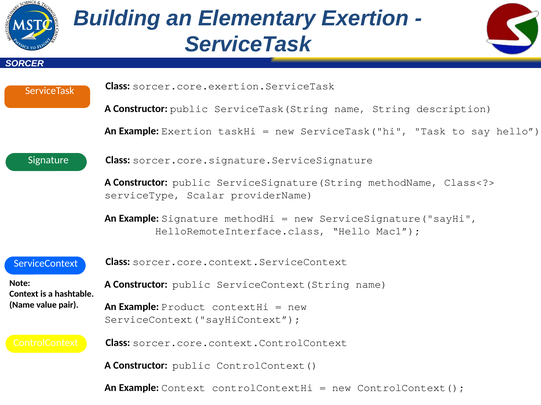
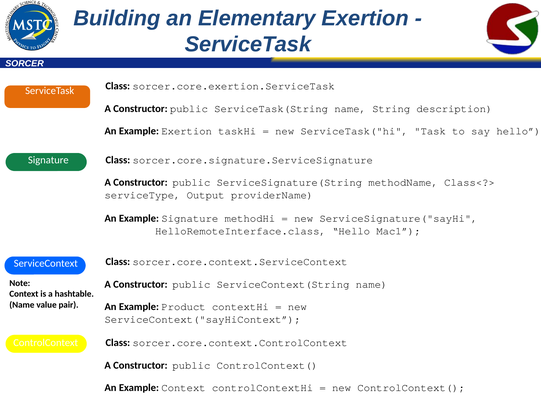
Scalar: Scalar -> Output
